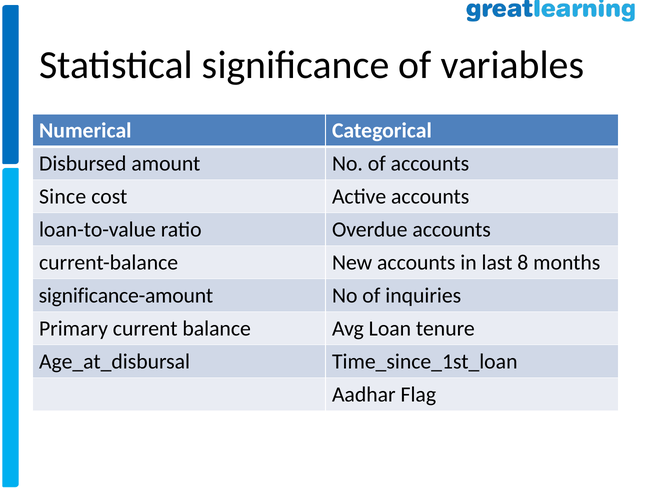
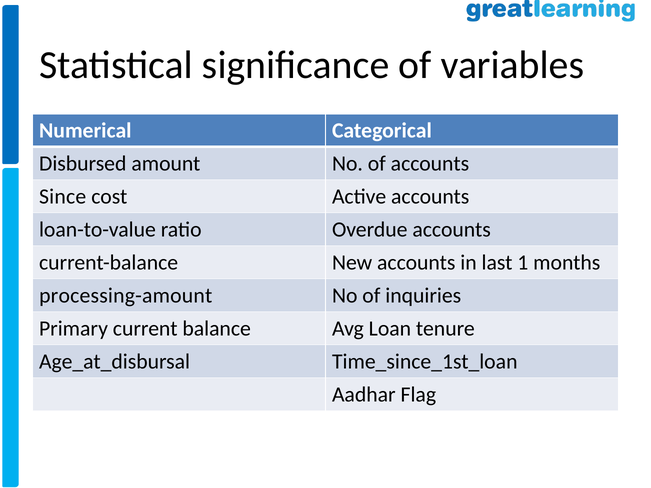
8: 8 -> 1
significance-amount: significance-amount -> processing-amount
